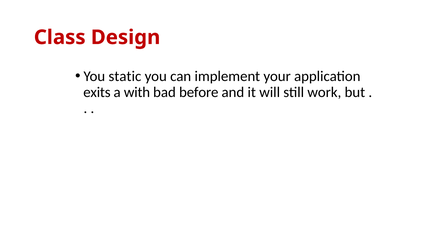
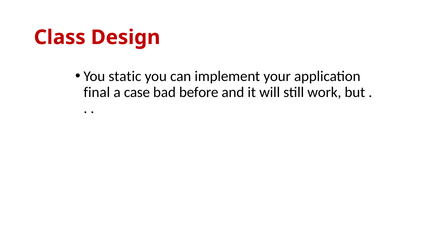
exits: exits -> final
with: with -> case
